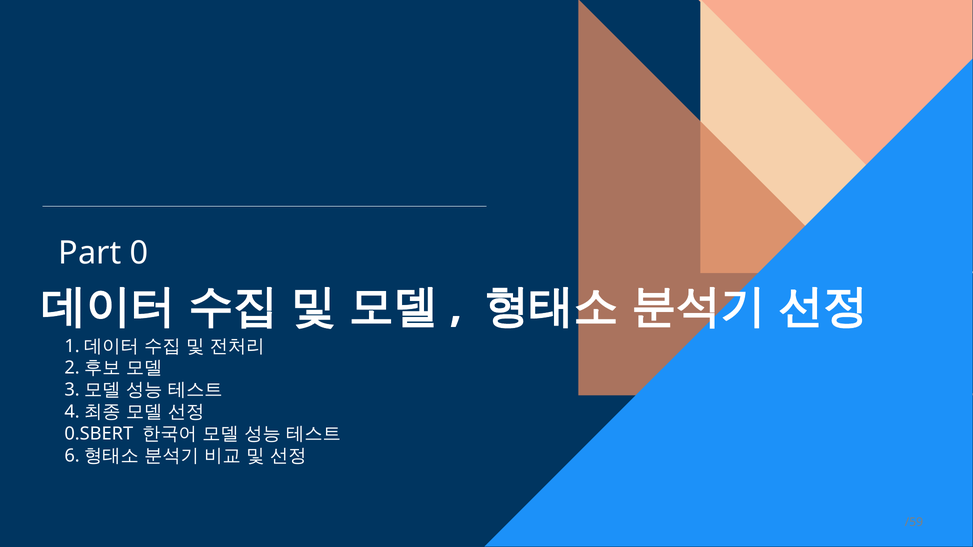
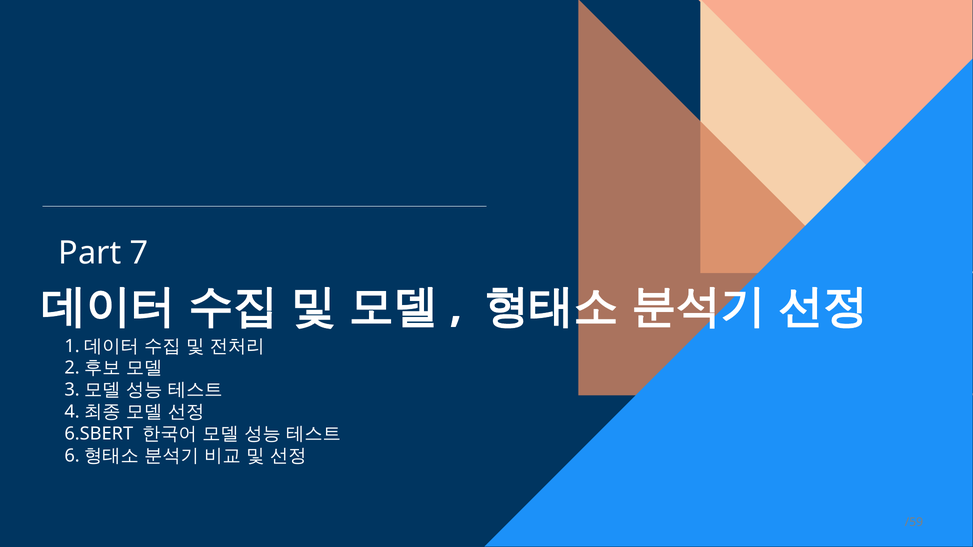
0: 0 -> 7
0.SBERT: 0.SBERT -> 6.SBERT
